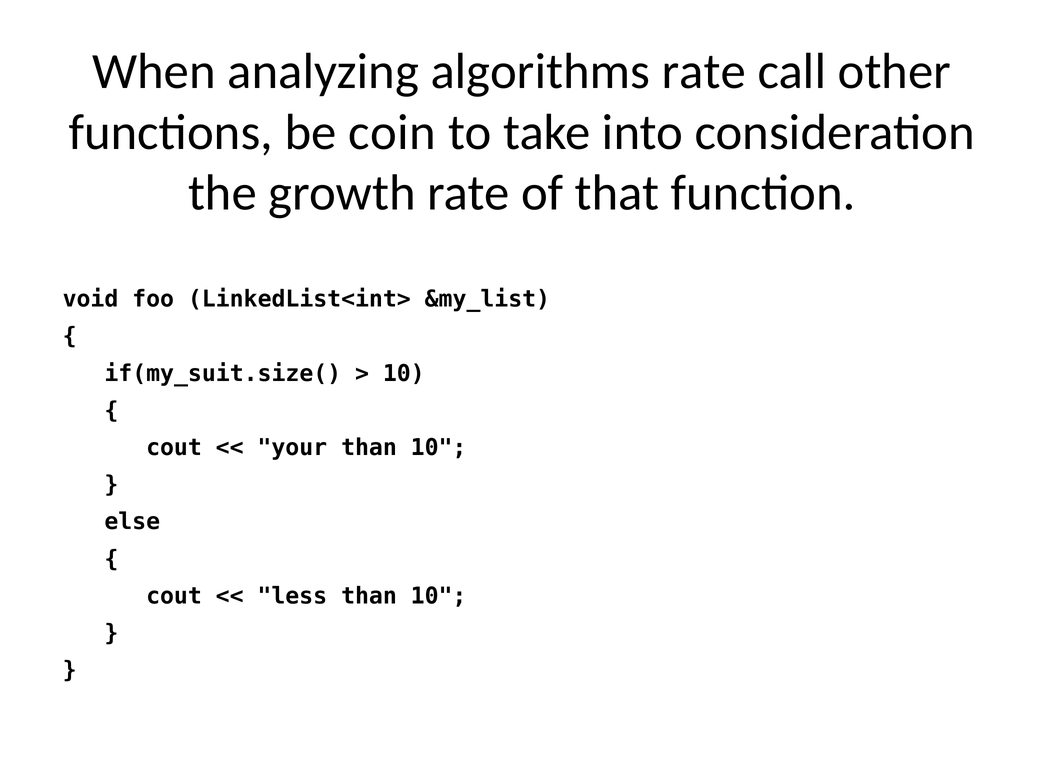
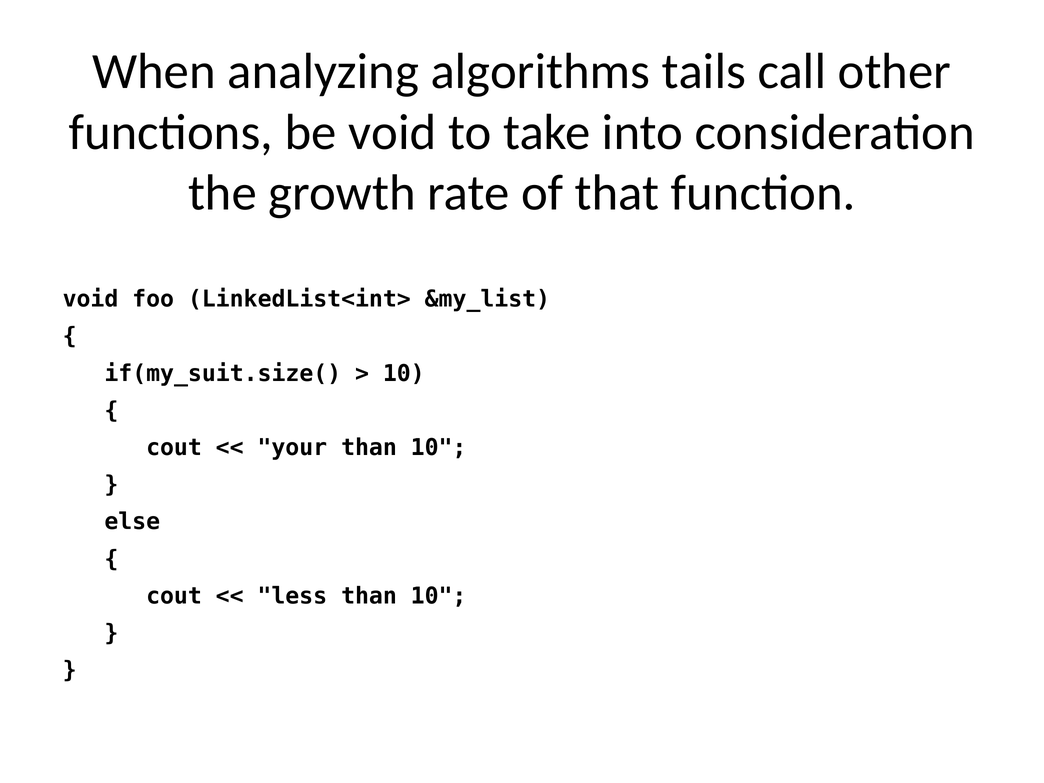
algorithms rate: rate -> tails
be coin: coin -> void
